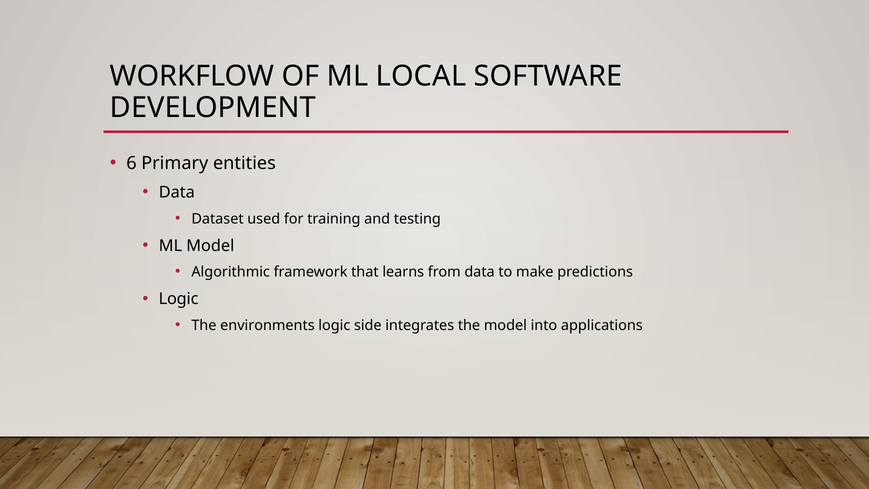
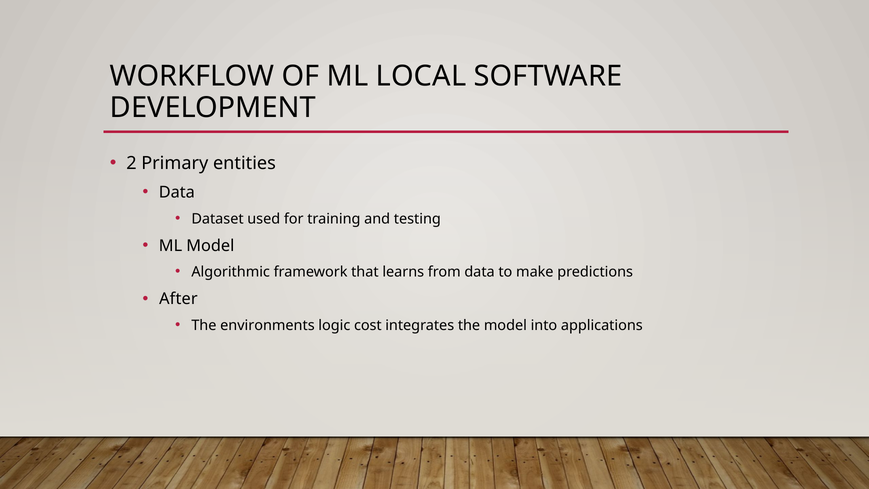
6: 6 -> 2
Logic at (179, 299): Logic -> After
side: side -> cost
